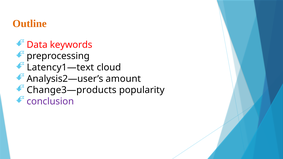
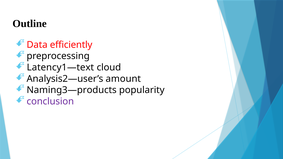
Outline colour: orange -> black
keywords: keywords -> efficiently
Change3—products: Change3—products -> Naming3—products
